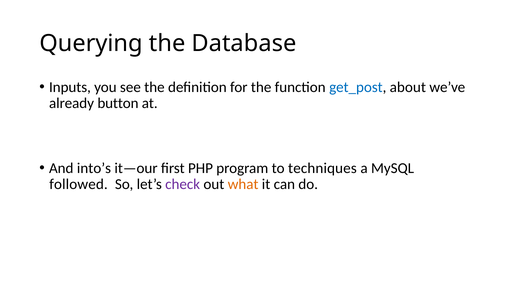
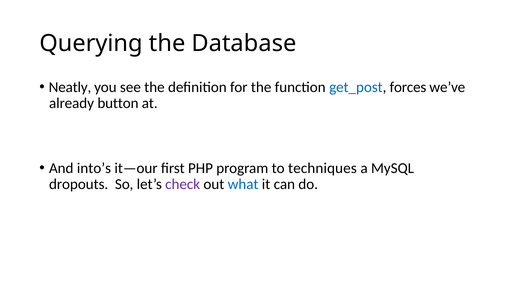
Inputs: Inputs -> Neatly
about: about -> forces
followed: followed -> dropouts
what colour: orange -> blue
